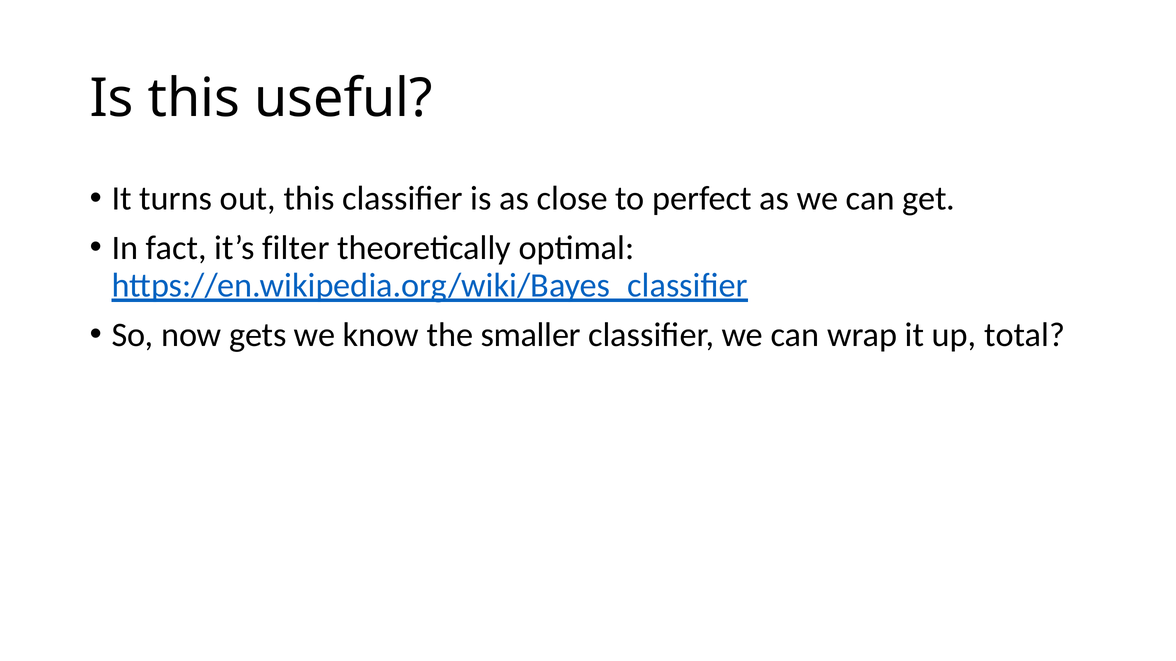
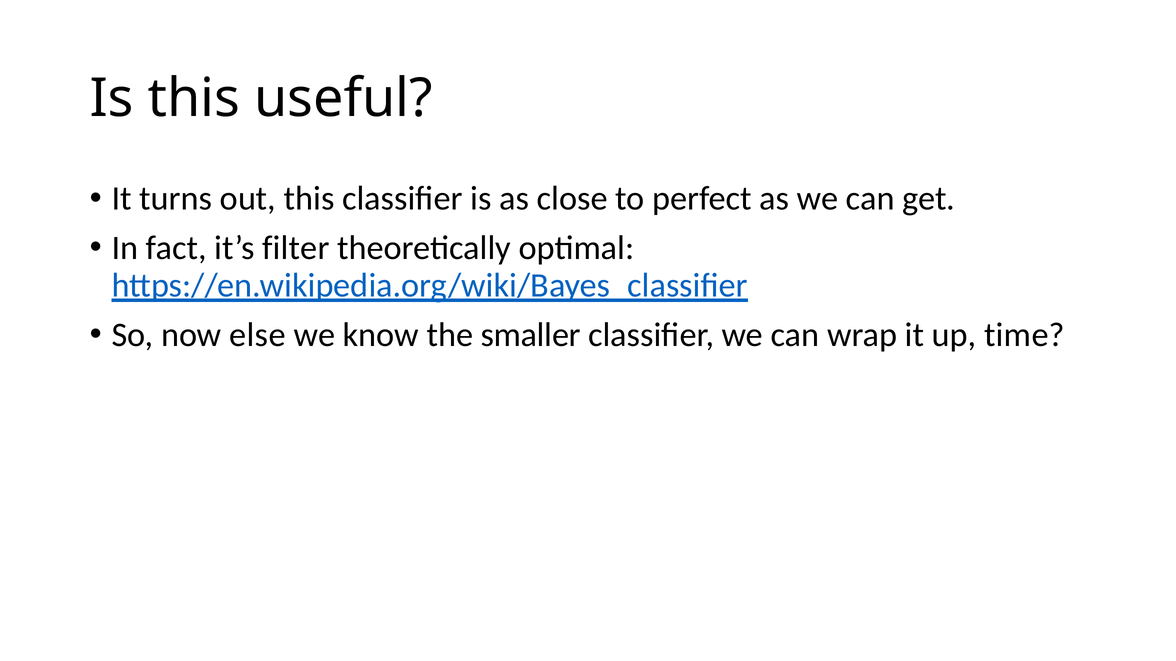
gets: gets -> else
total: total -> time
